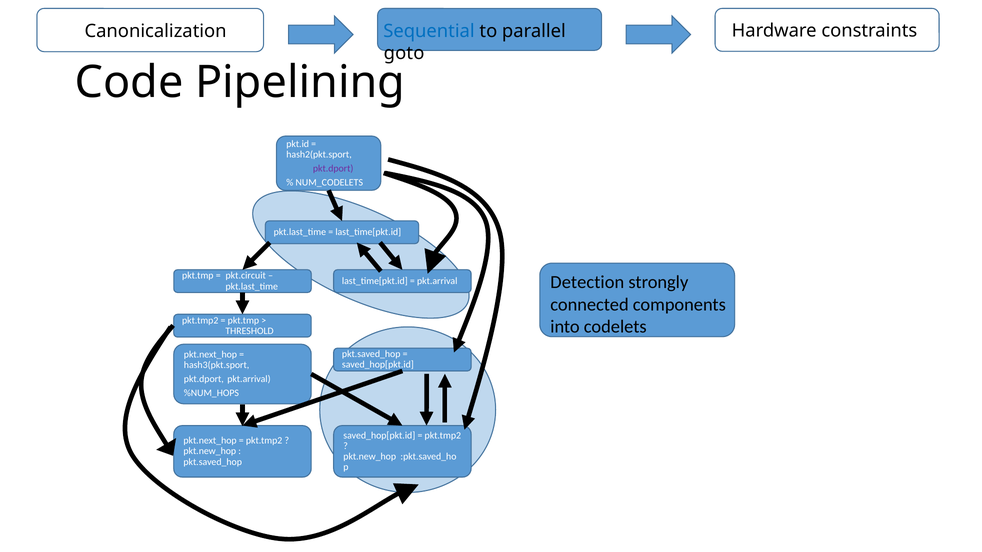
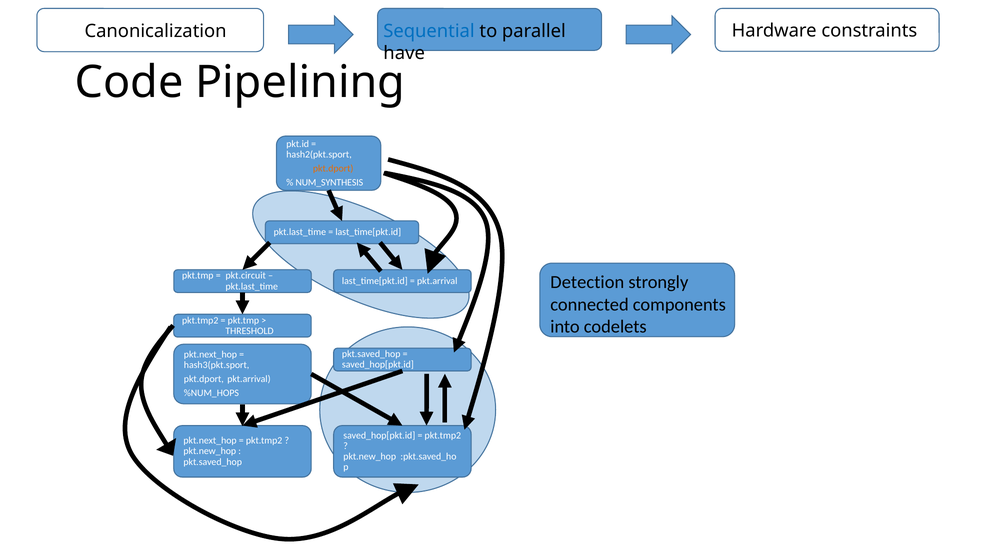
goto: goto -> have
pkt.dport at (333, 168) colour: purple -> orange
NUM_CODELETS: NUM_CODELETS -> NUM_SYNTHESIS
